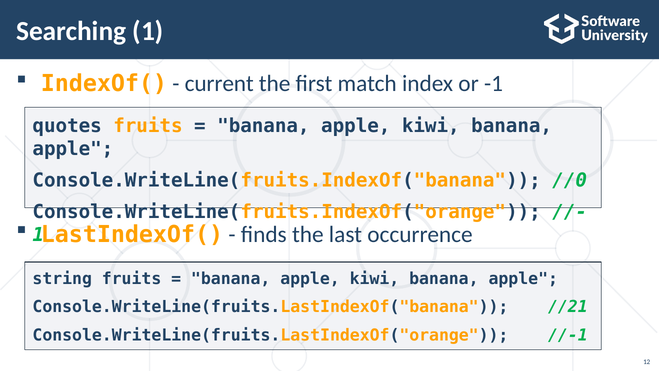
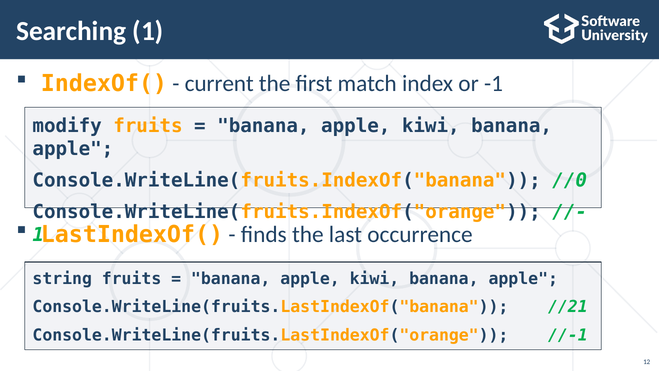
quotes: quotes -> modify
